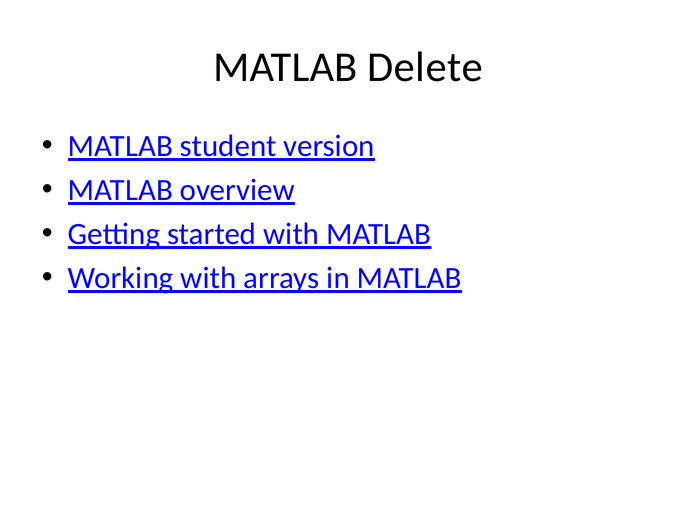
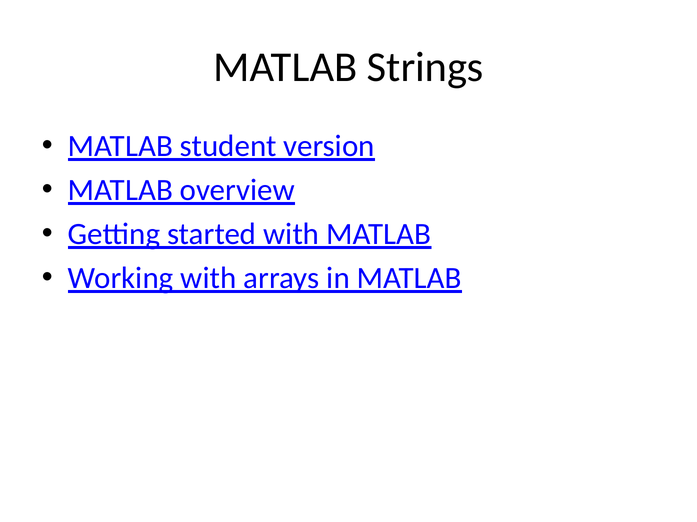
Delete: Delete -> Strings
